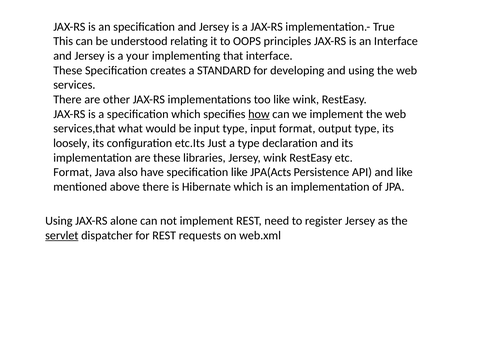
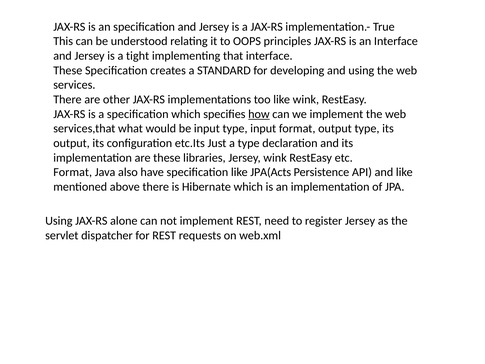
your: your -> tight
loosely at (72, 143): loosely -> output
servlet underline: present -> none
